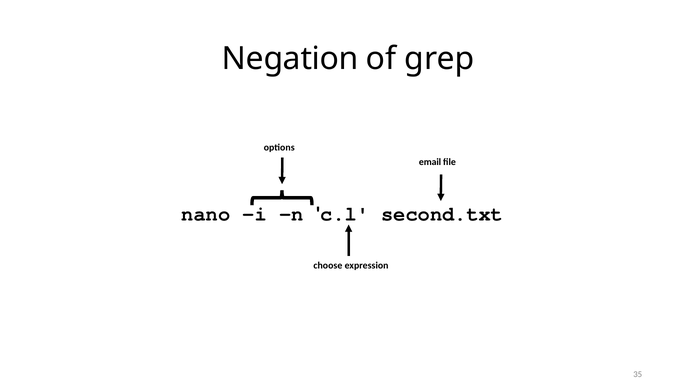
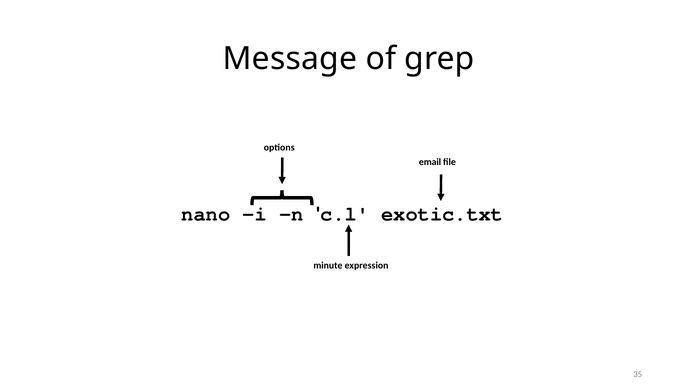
Negation: Negation -> Message
second.txt: second.txt -> exotic.txt
choose: choose -> minute
